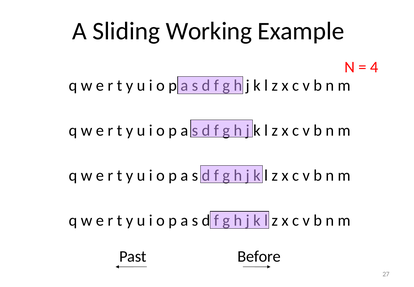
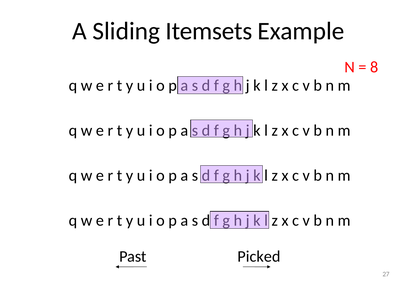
Working: Working -> Itemsets
4: 4 -> 8
Before: Before -> Picked
